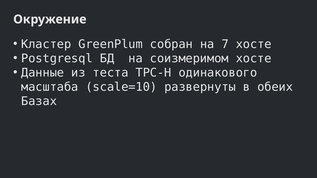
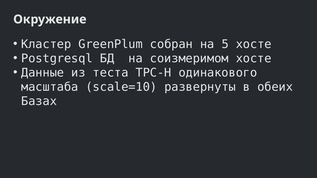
7: 7 -> 5
